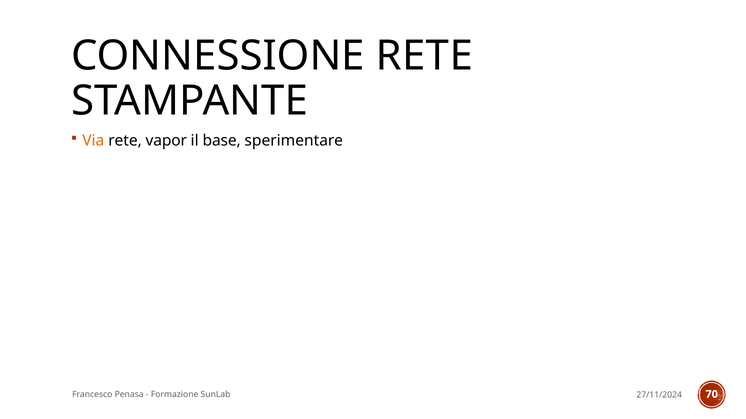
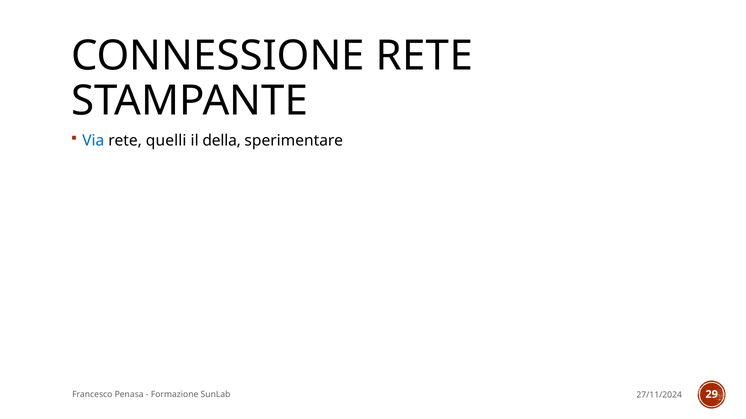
Via colour: orange -> blue
vapor: vapor -> quelli
base: base -> della
70: 70 -> 29
